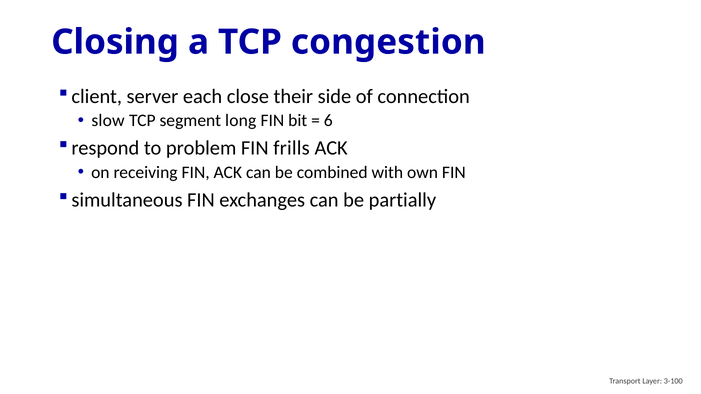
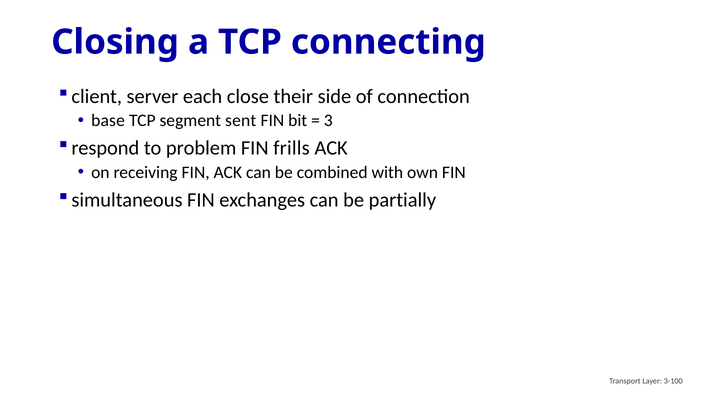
congestion: congestion -> connecting
slow: slow -> base
long: long -> sent
6: 6 -> 3
